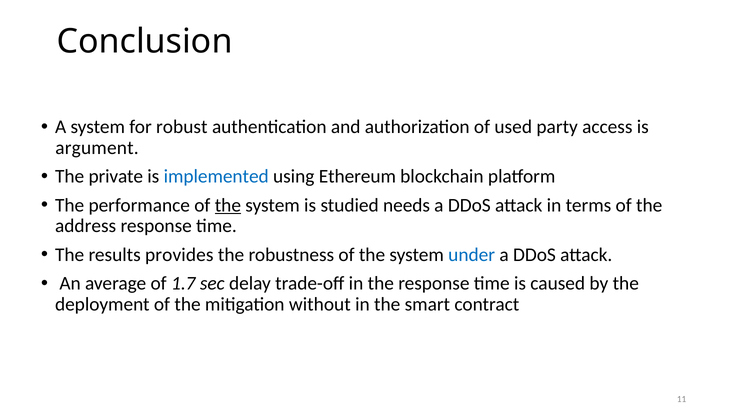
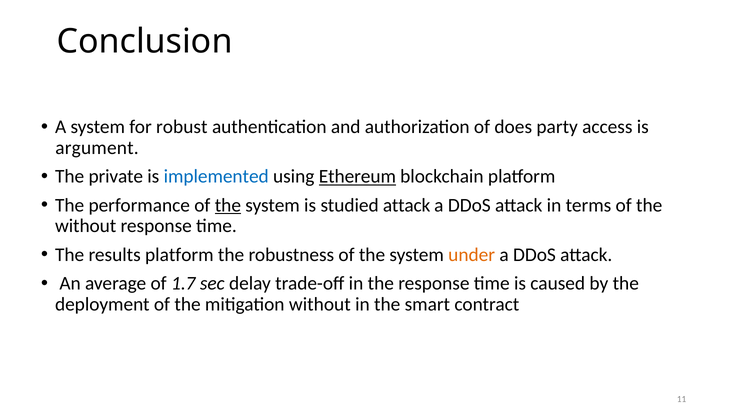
used: used -> does
Ethereum underline: none -> present
studied needs: needs -> attack
address at (86, 226): address -> without
results provides: provides -> platform
under colour: blue -> orange
